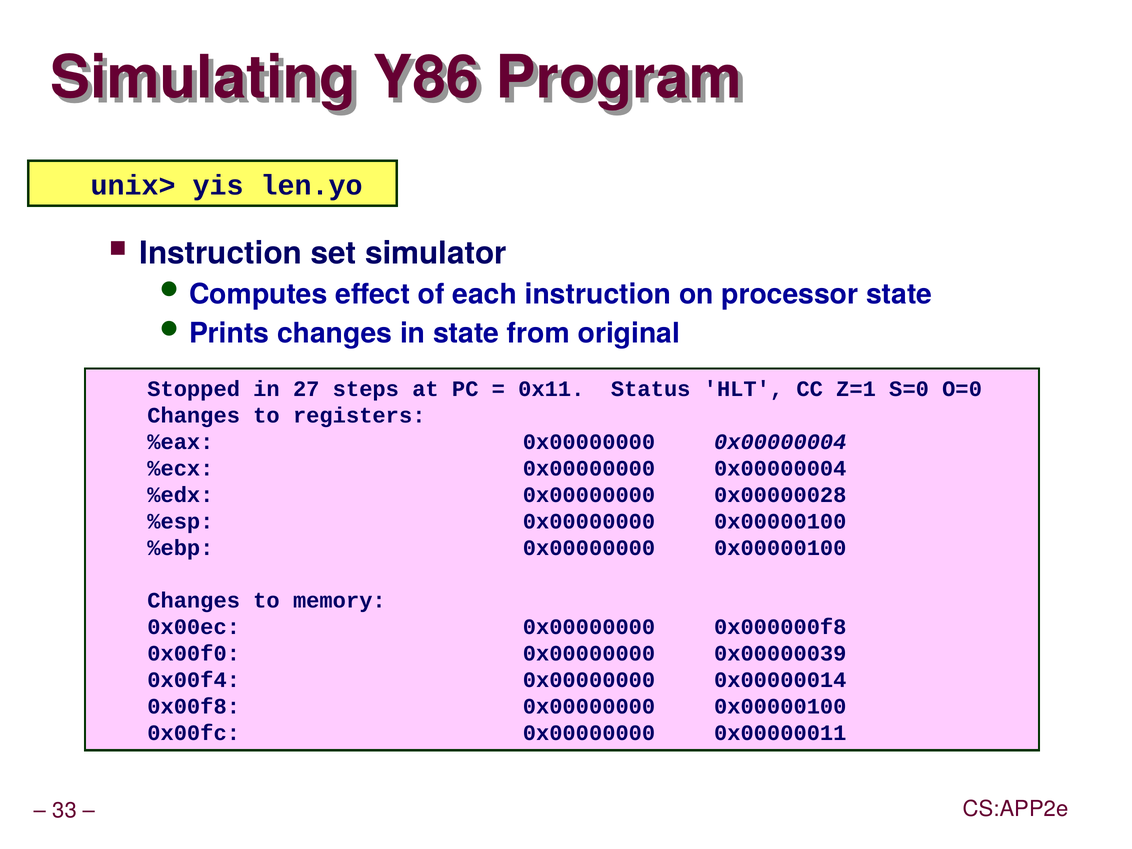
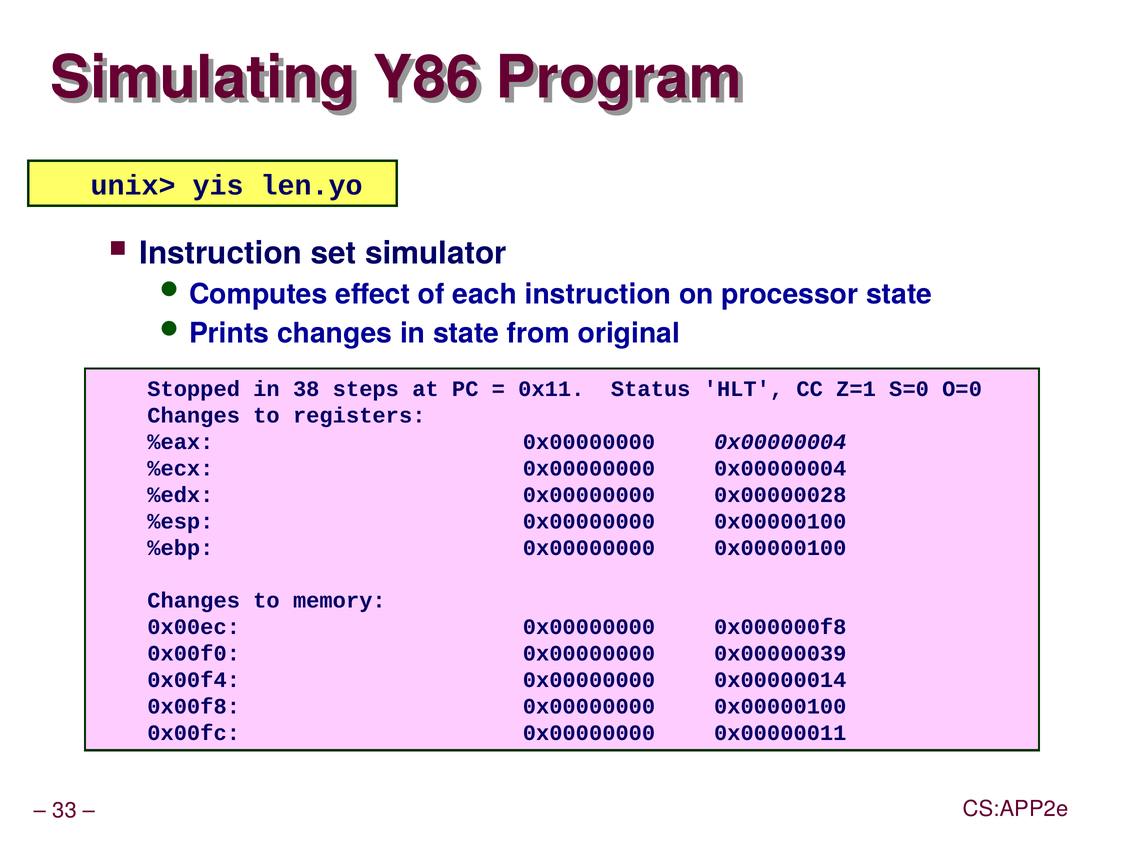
27: 27 -> 38
